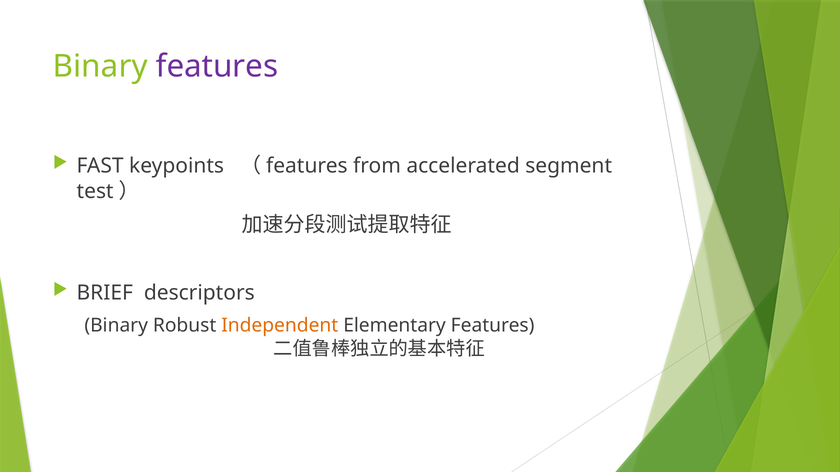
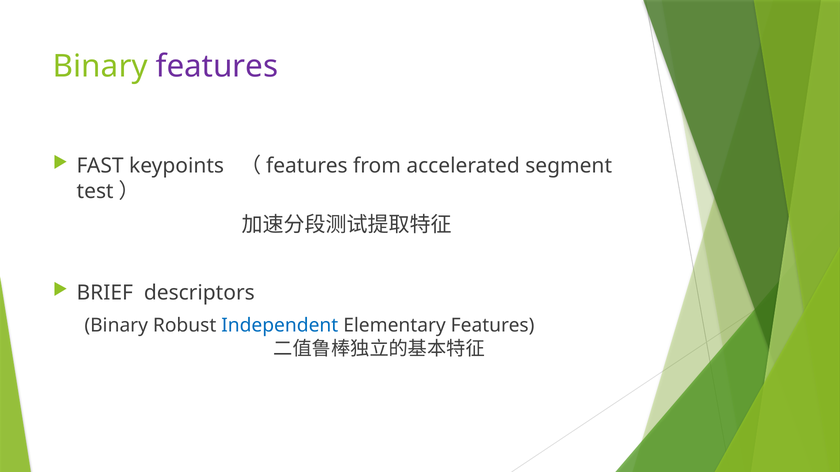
Independent colour: orange -> blue
